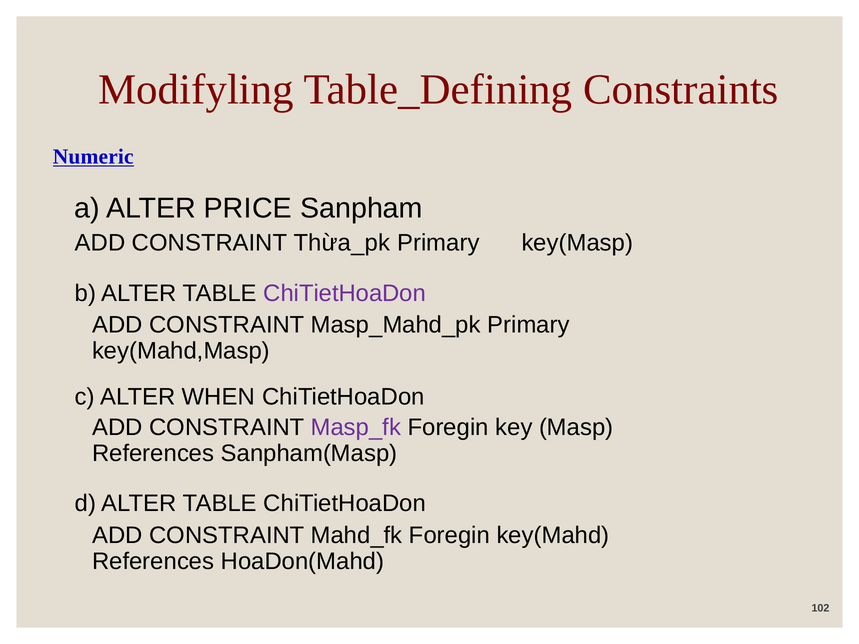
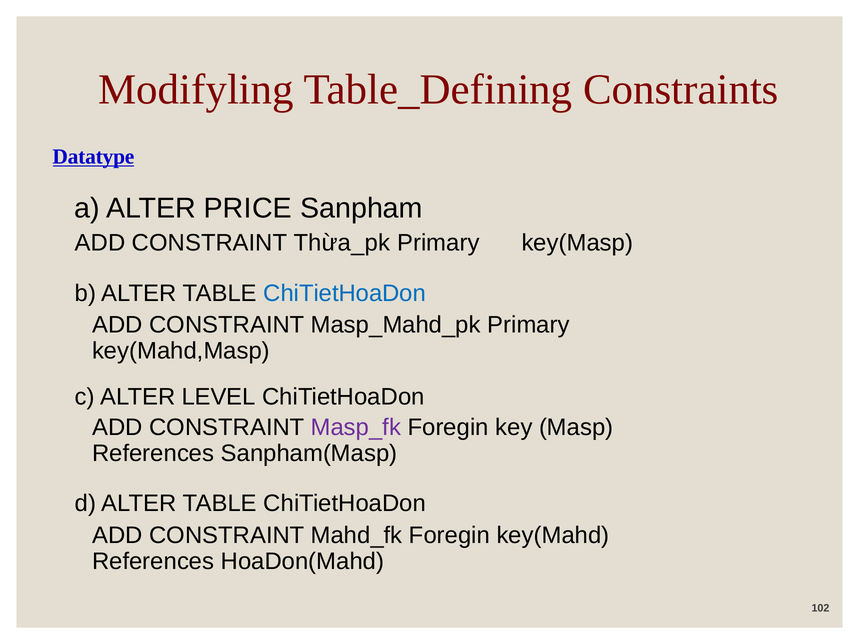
Numeric: Numeric -> Datatype
ChiTietHoaDon at (345, 293) colour: purple -> blue
WHEN: WHEN -> LEVEL
